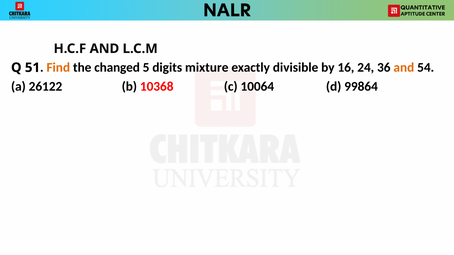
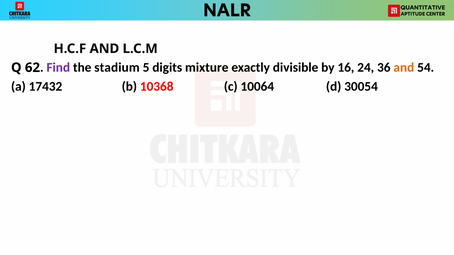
51: 51 -> 62
Find colour: orange -> purple
changed: changed -> stadium
26122: 26122 -> 17432
99864: 99864 -> 30054
